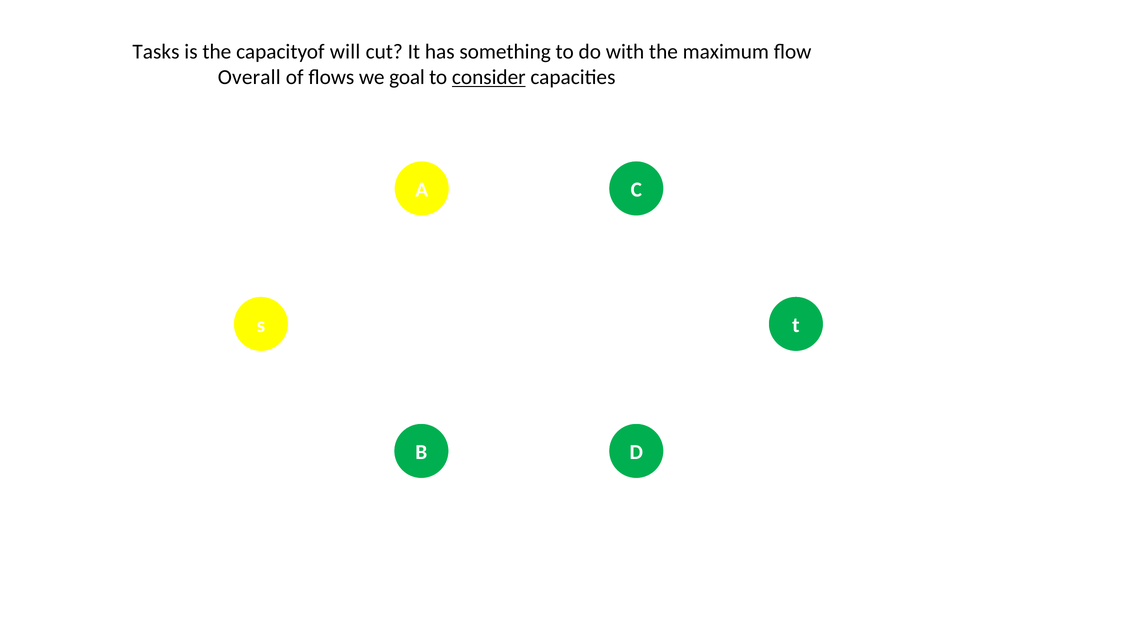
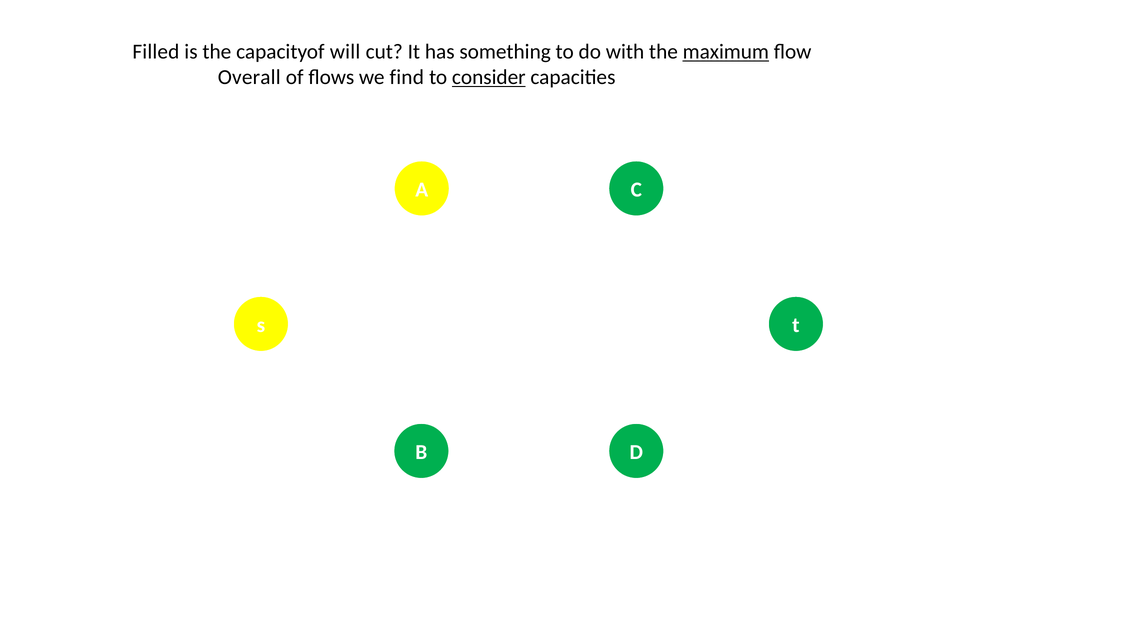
Tasks: Tasks -> Filled
maximum underline: none -> present
goal: goal -> find
